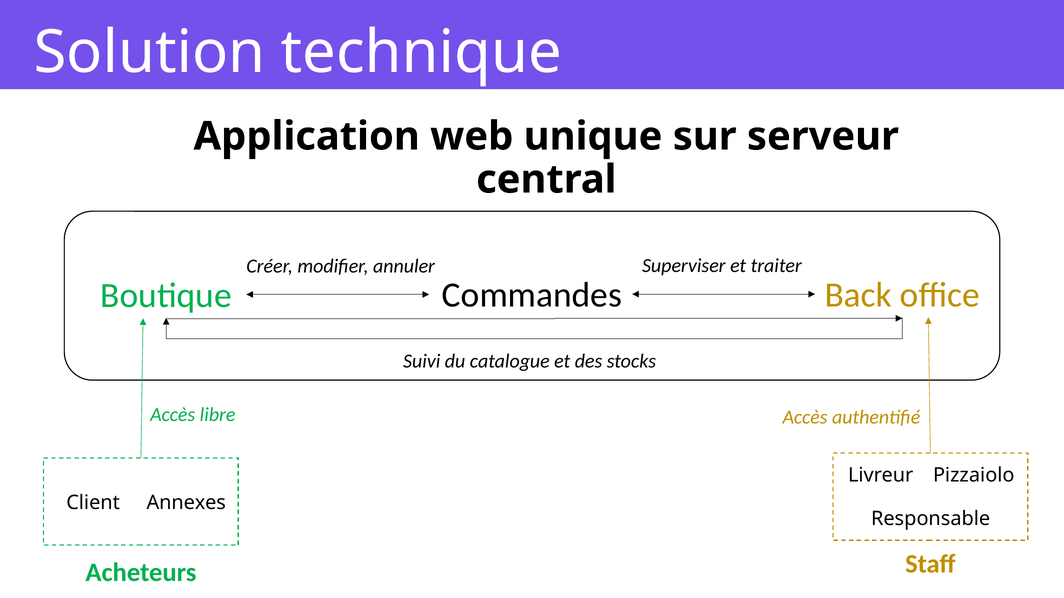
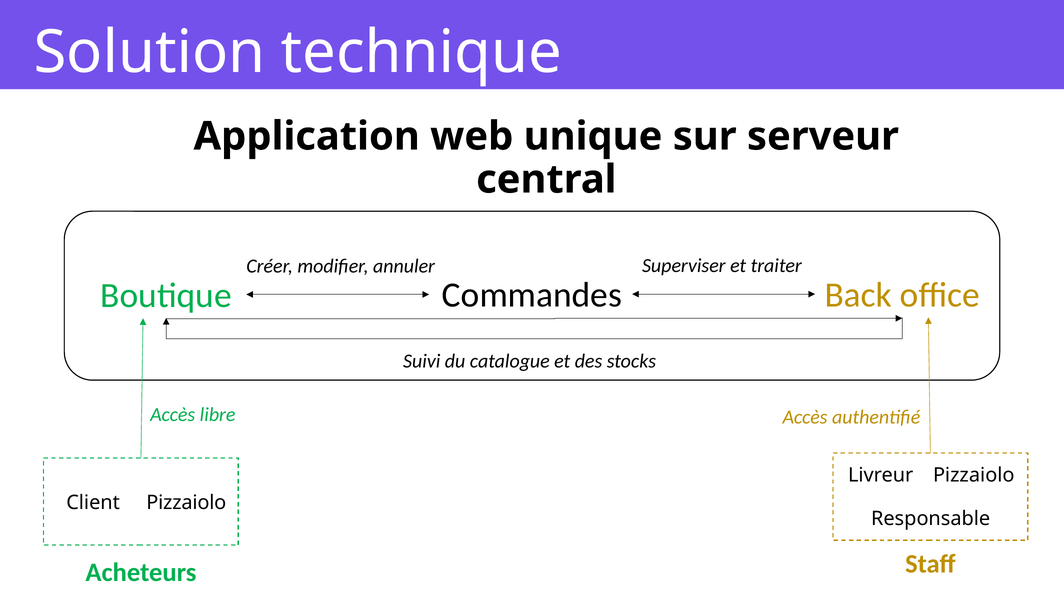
Annexes at (186, 503): Annexes -> Pizzaiolo
